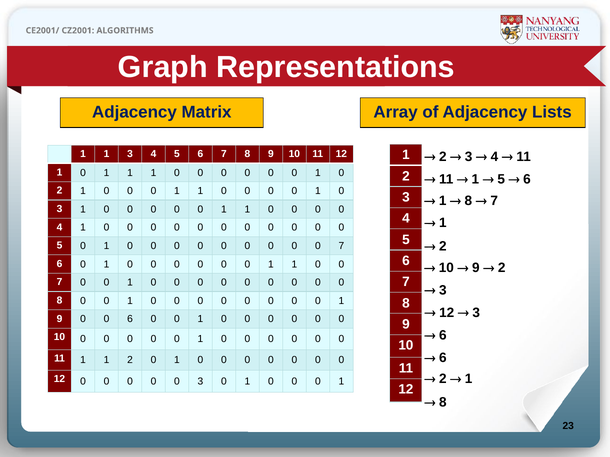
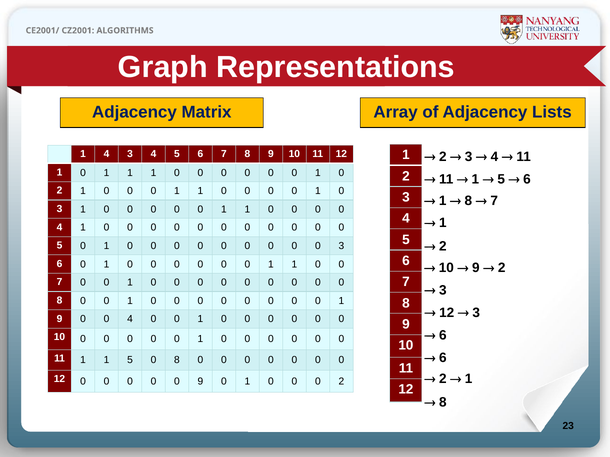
1 at (106, 154): 1 -> 4
0 0 0 7: 7 -> 3
9 0 0 6: 6 -> 4
1 1 2: 2 -> 5
1 at (177, 360): 1 -> 8
0 0 3: 3 -> 9
1 at (341, 382): 1 -> 2
